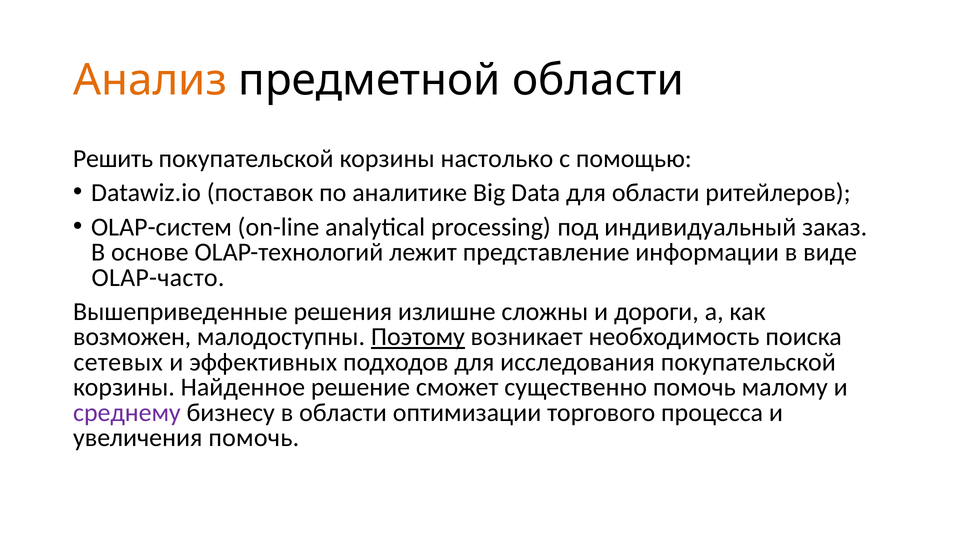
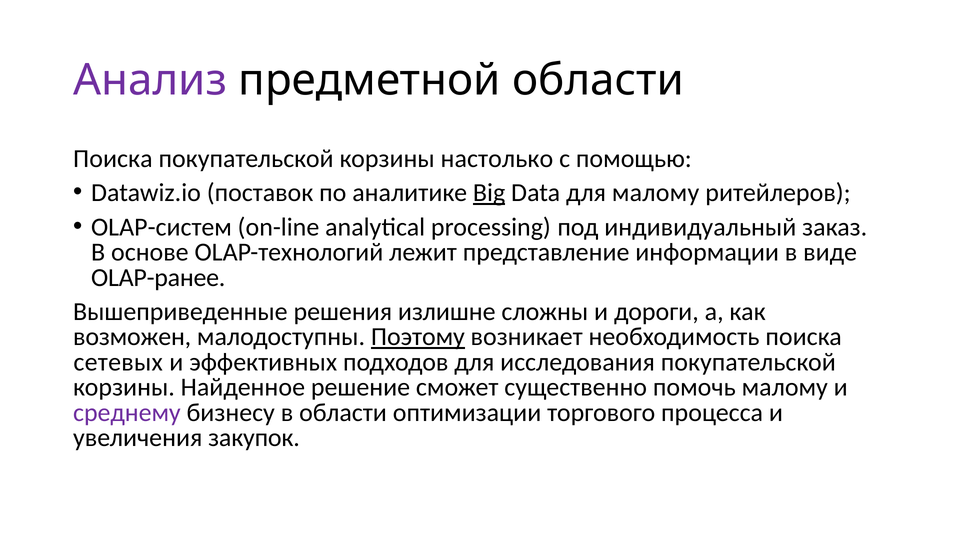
Анализ colour: orange -> purple
Решить at (113, 159): Решить -> Поиска
Big underline: none -> present
для области: области -> малому
OLAP-часто: OLAP-часто -> OLAP-ранее
увеличения помочь: помочь -> закупок
